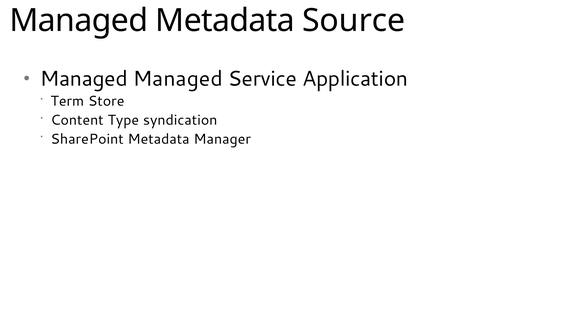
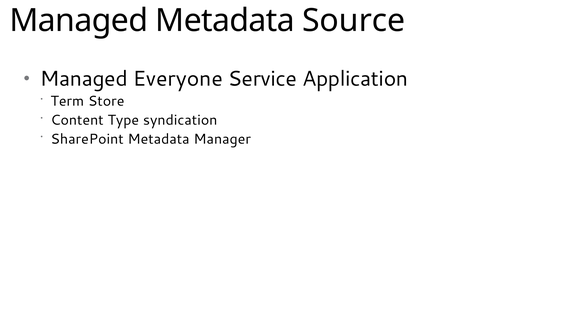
Managed Managed: Managed -> Everyone
